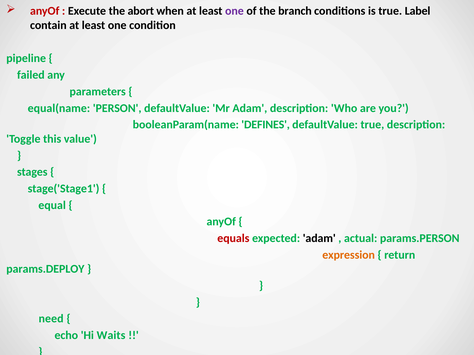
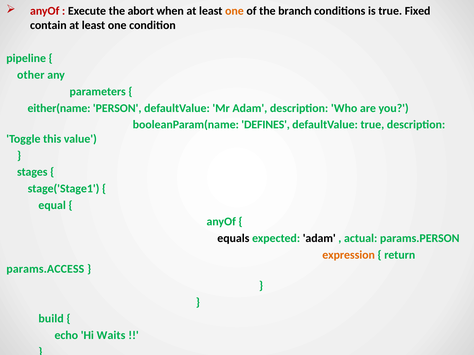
one at (234, 11) colour: purple -> orange
Label: Label -> Fixed
failed: failed -> other
equal(name: equal(name -> either(name
equals colour: red -> black
params.DEPLOY: params.DEPLOY -> params.ACCESS
need: need -> build
